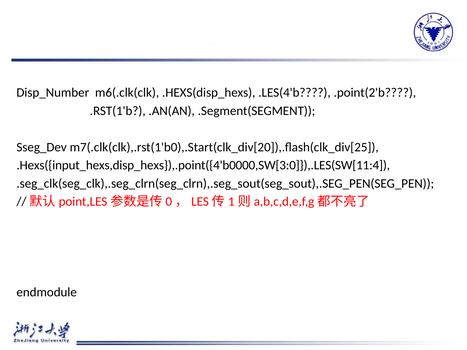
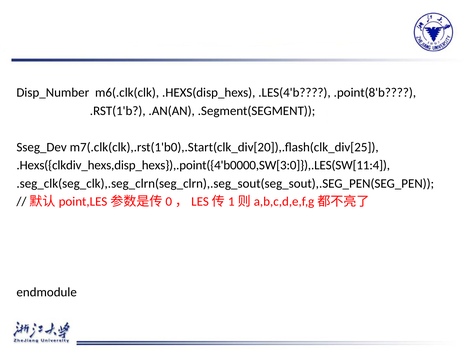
.point(2'b: .point(2'b -> .point(8'b
.Hexs({input_hexs,disp_hexs}),.point({4'b0000,SW[3:0]}),.LES(SW[11:4: .Hexs({input_hexs,disp_hexs}),.point({4'b0000,SW[3:0]}),.LES(SW[11:4 -> .Hexs({clkdiv_hexs,disp_hexs}),.point({4'b0000,SW[3:0]}),.LES(SW[11:4
